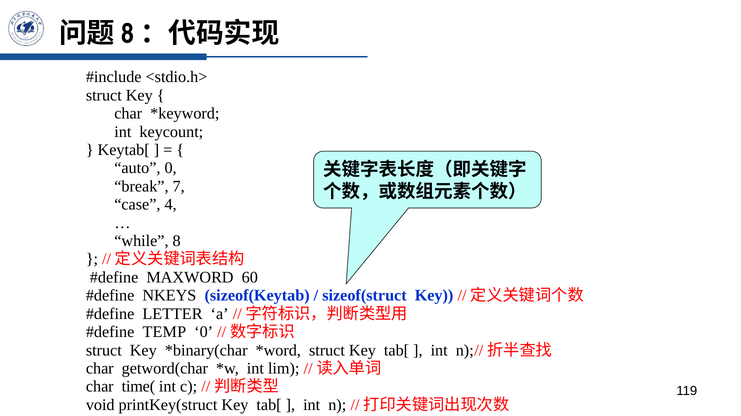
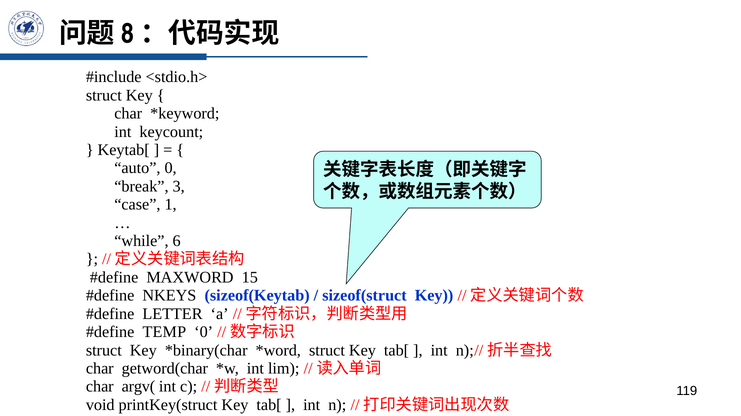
7: 7 -> 3
4: 4 -> 1
8: 8 -> 6
60: 60 -> 15
time(: time( -> argv(
